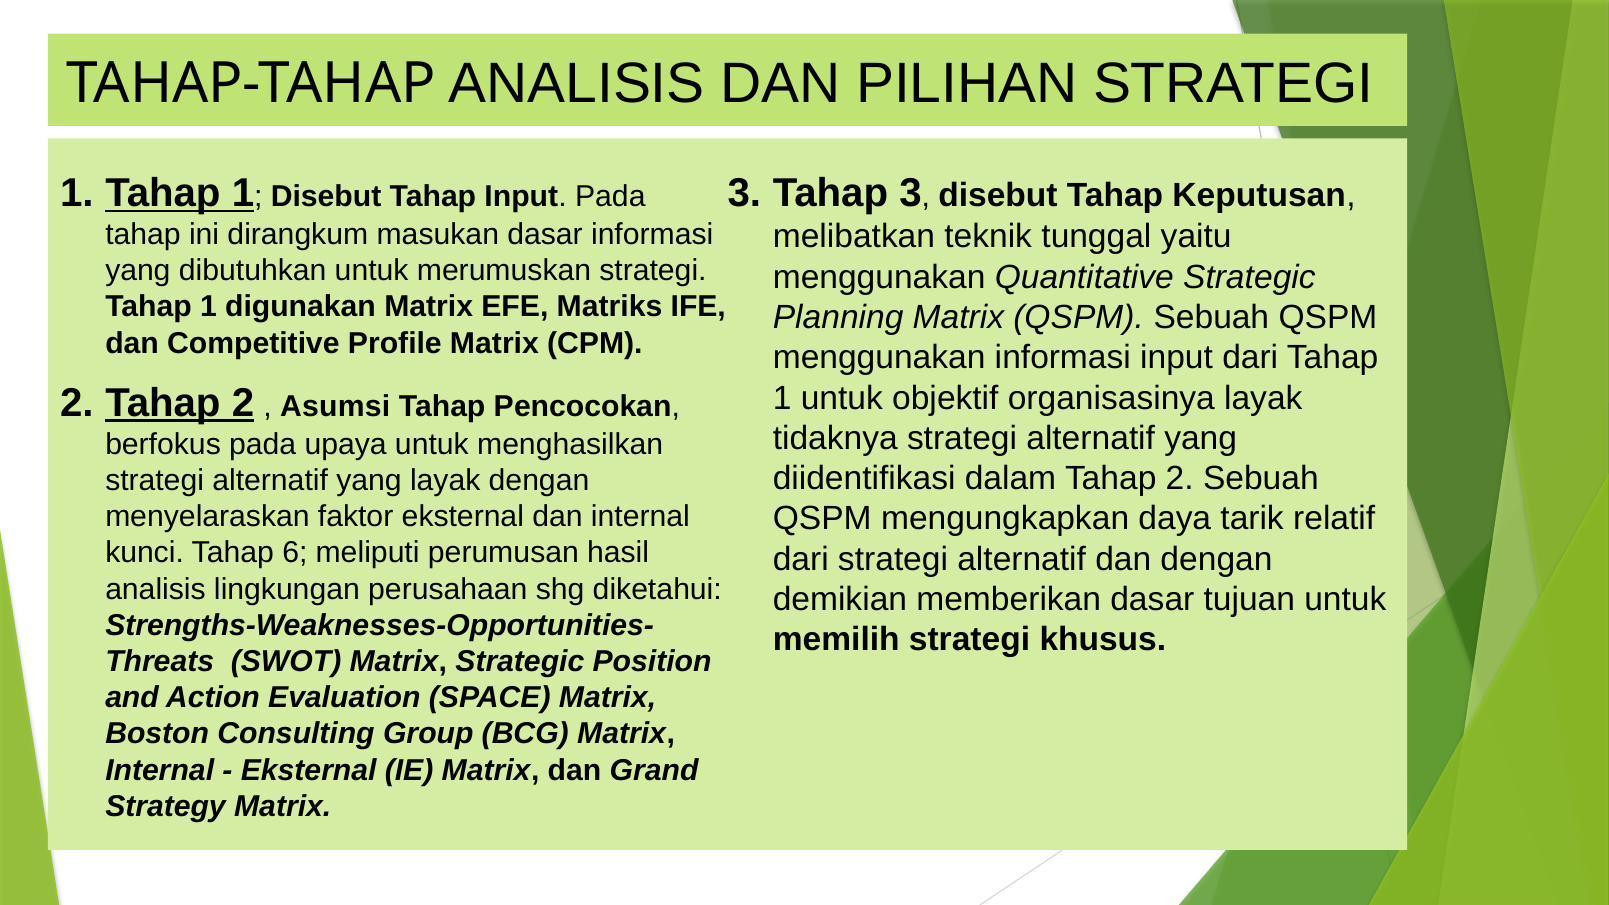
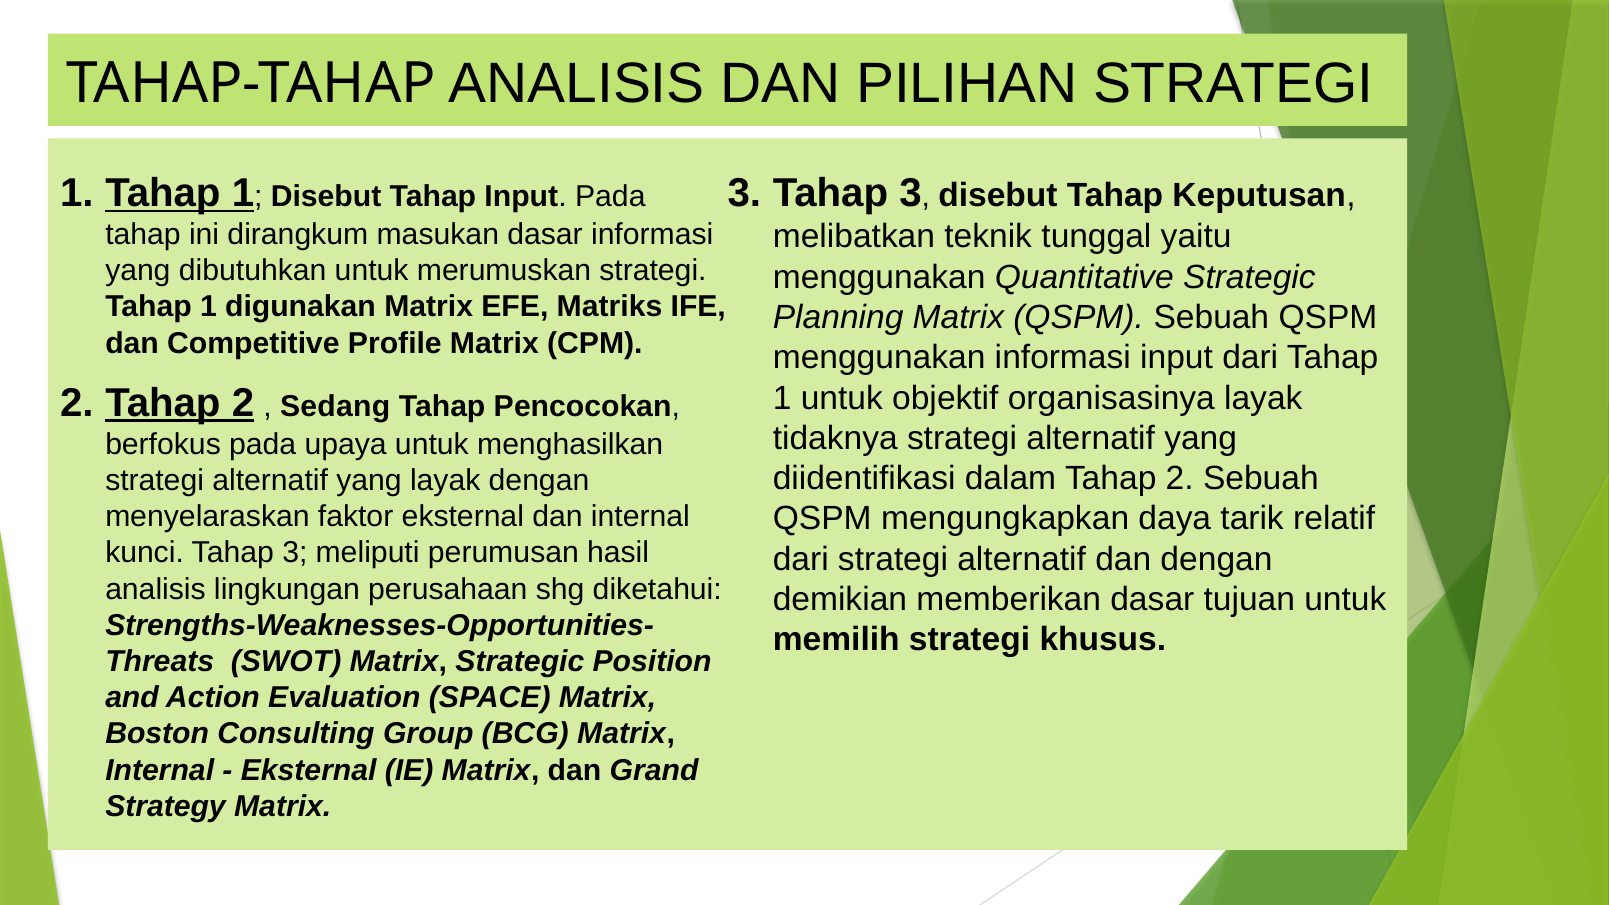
Asumsi: Asumsi -> Sedang
kunci Tahap 6: 6 -> 3
